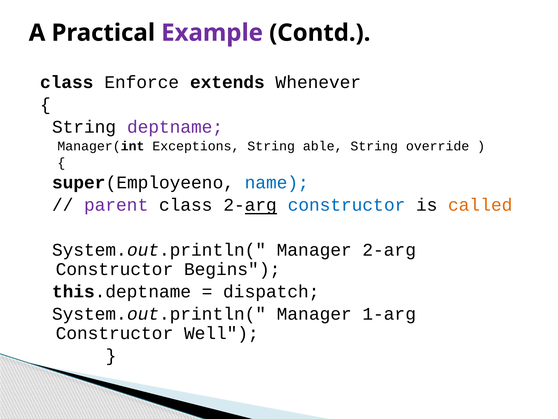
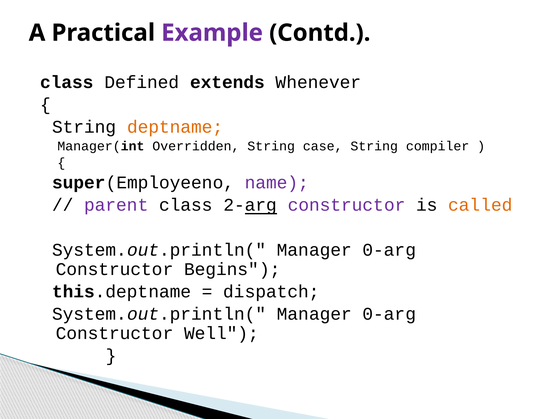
Enforce: Enforce -> Defined
deptname colour: purple -> orange
Exceptions: Exceptions -> Overridden
able: able -> case
override: override -> compiler
name colour: blue -> purple
constructor at (347, 205) colour: blue -> purple
2-arg at (389, 250): 2-arg -> 0-arg
1-arg at (389, 313): 1-arg -> 0-arg
